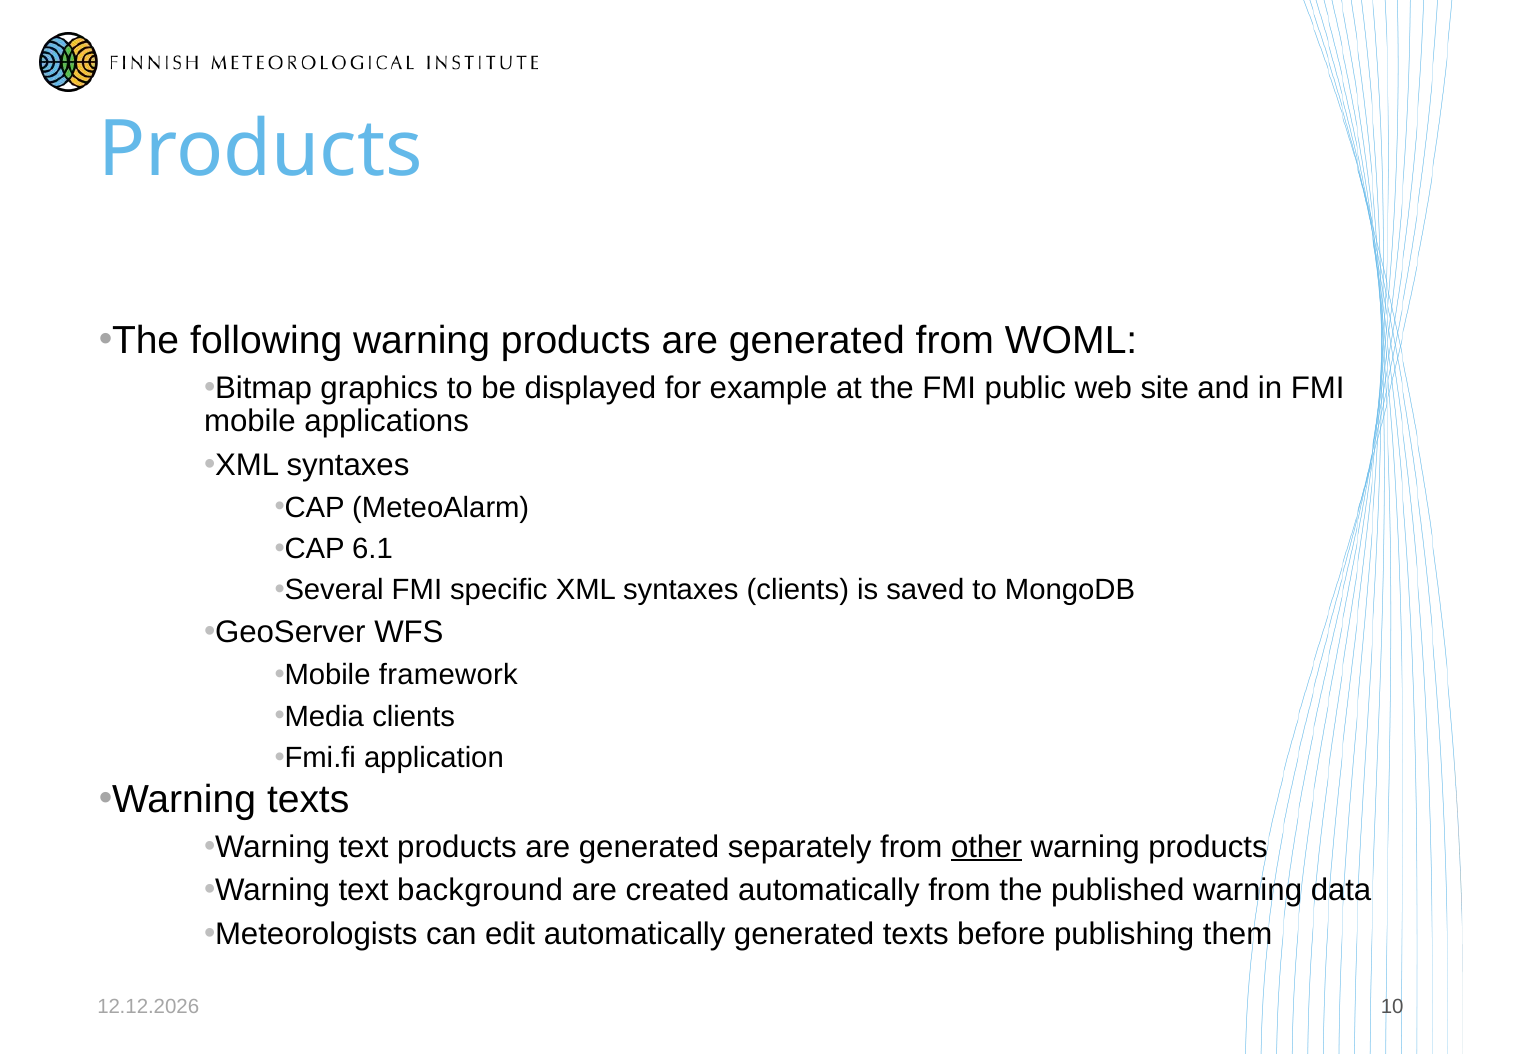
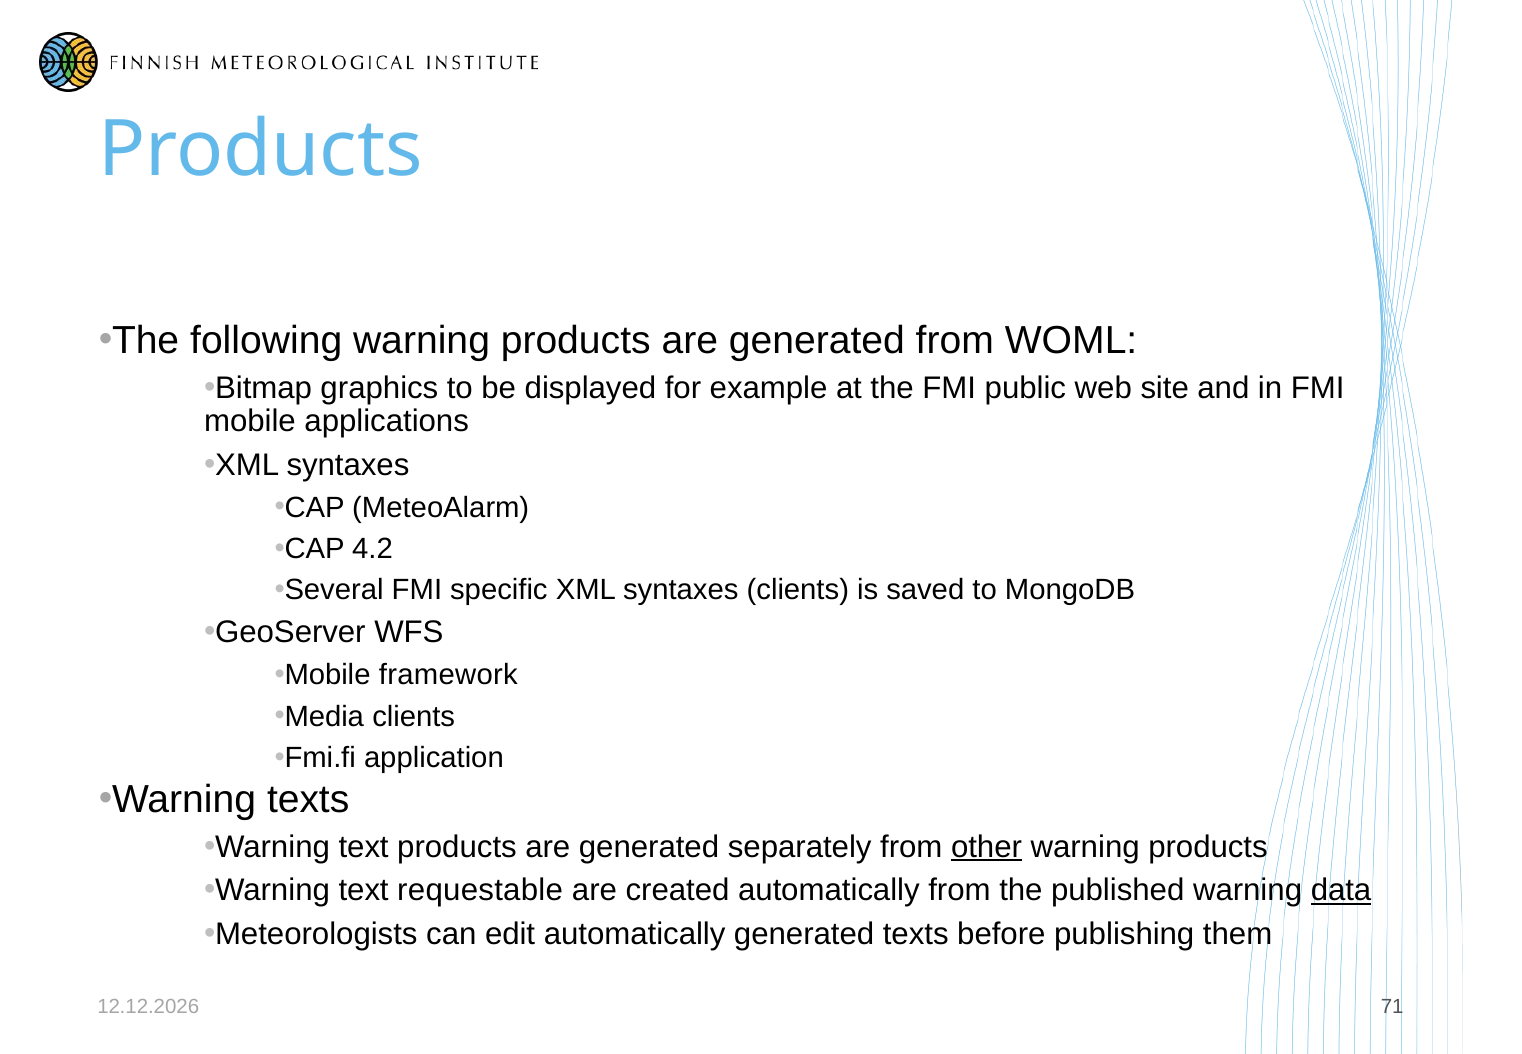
6.1: 6.1 -> 4.2
background: background -> requestable
data underline: none -> present
10: 10 -> 71
